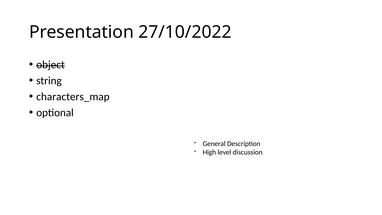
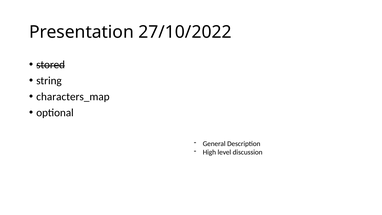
object: object -> stored
